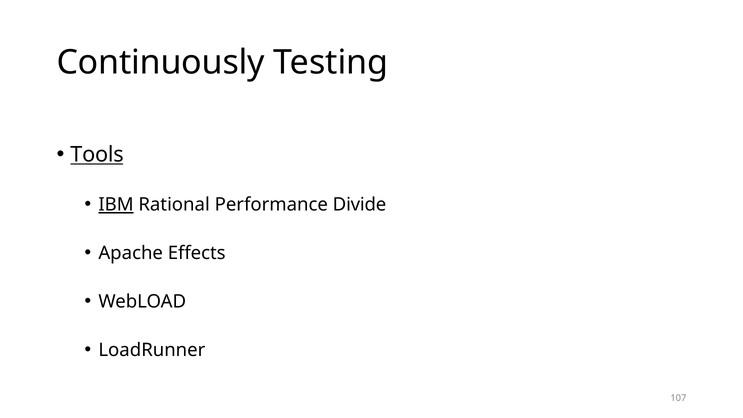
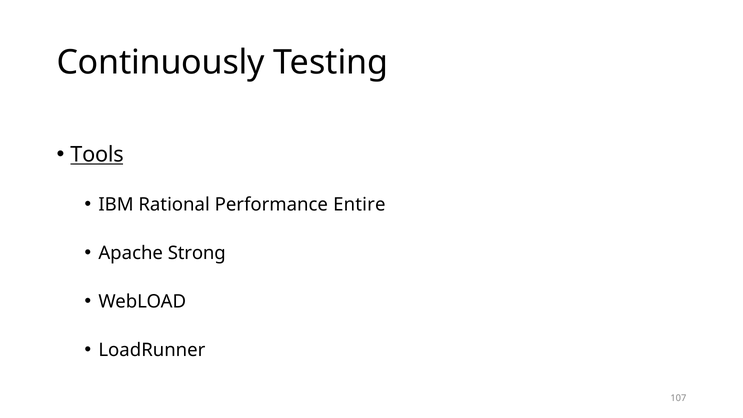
IBM underline: present -> none
Divide: Divide -> Entire
Effects: Effects -> Strong
